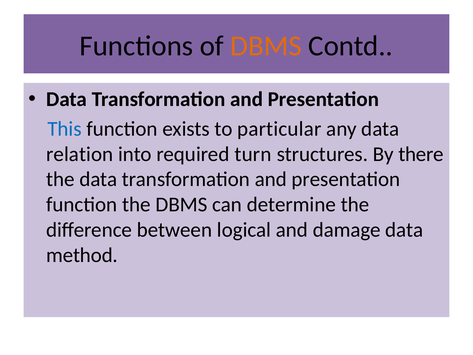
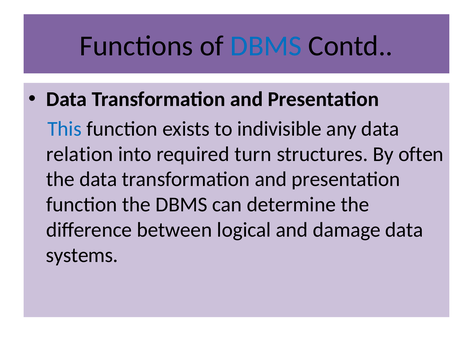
DBMS at (266, 46) colour: orange -> blue
particular: particular -> indivisible
there: there -> often
method: method -> systems
